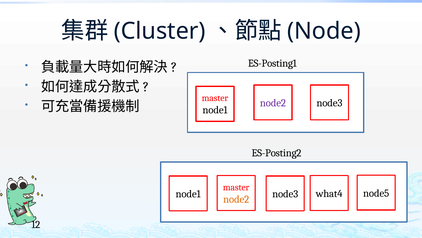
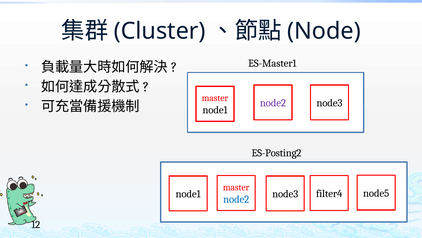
ES-Posting1: ES-Posting1 -> ES-Master1
node2 at (236, 199) colour: orange -> blue
what4: what4 -> filter4
